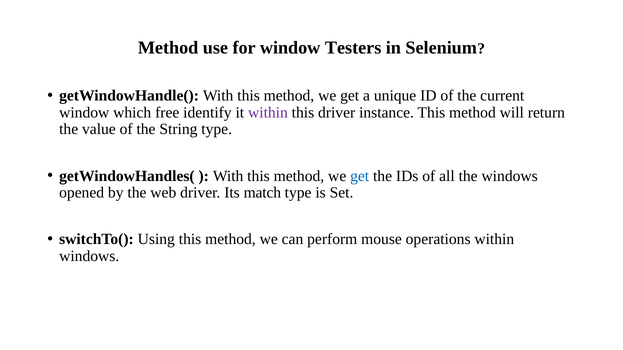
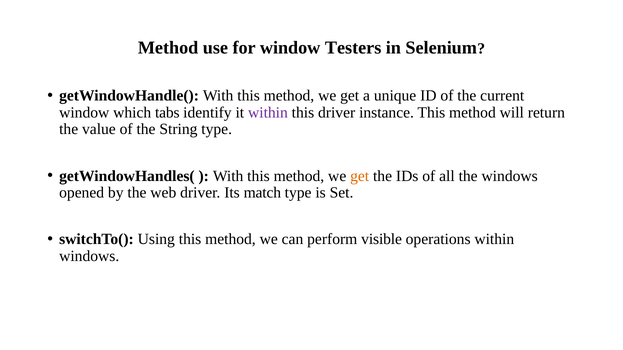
free: free -> tabs
get at (360, 176) colour: blue -> orange
mouse: mouse -> visible
